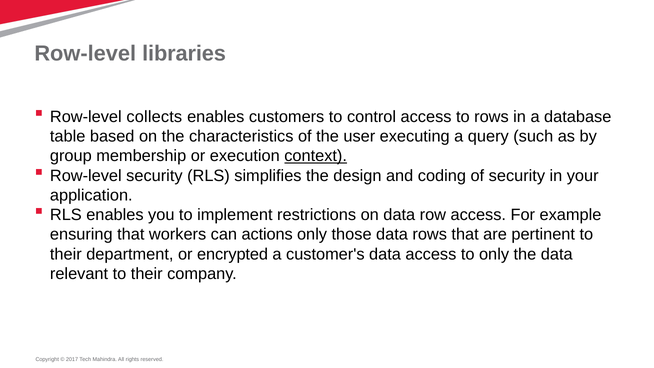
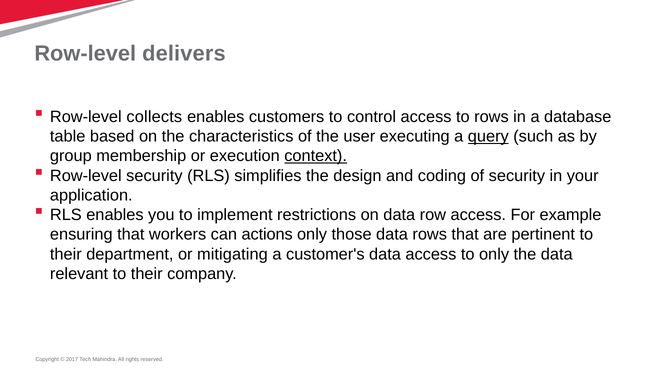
libraries: libraries -> delivers
query underline: none -> present
encrypted: encrypted -> mitigating
